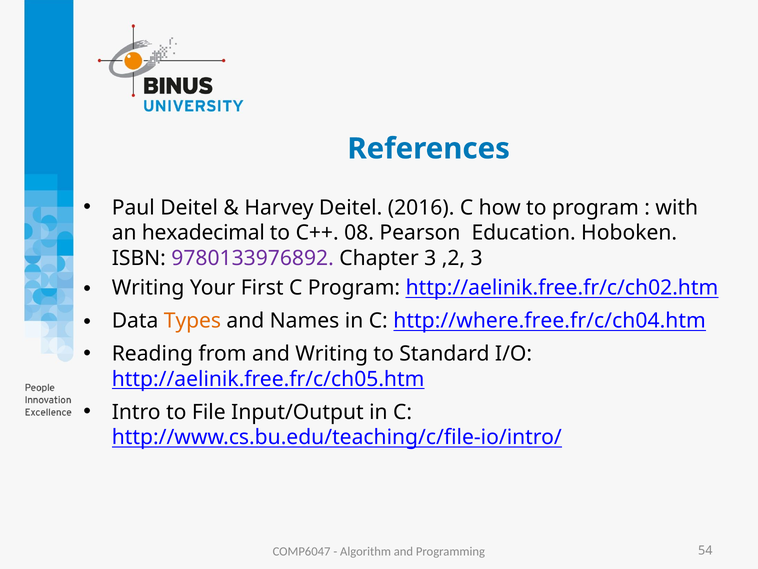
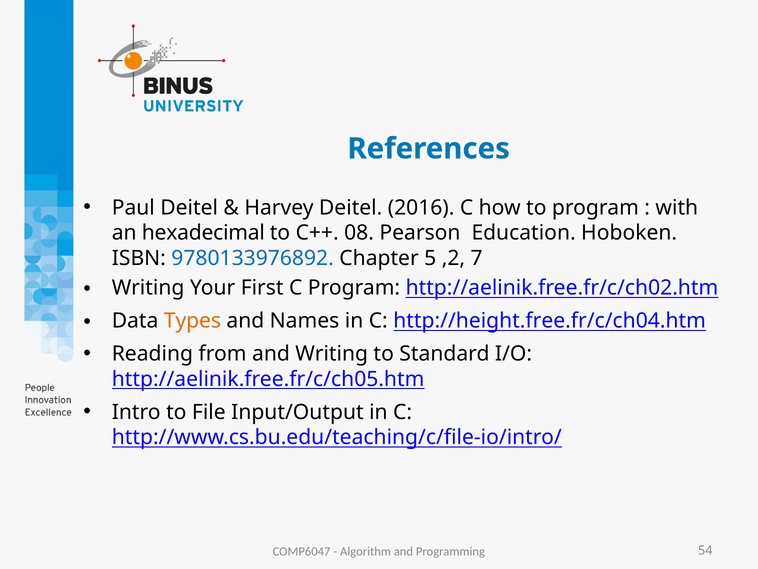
9780133976892 colour: purple -> blue
Chapter 3: 3 -> 5
,2 3: 3 -> 7
http://where.free.fr/c/ch04.htm: http://where.free.fr/c/ch04.htm -> http://height.free.fr/c/ch04.htm
